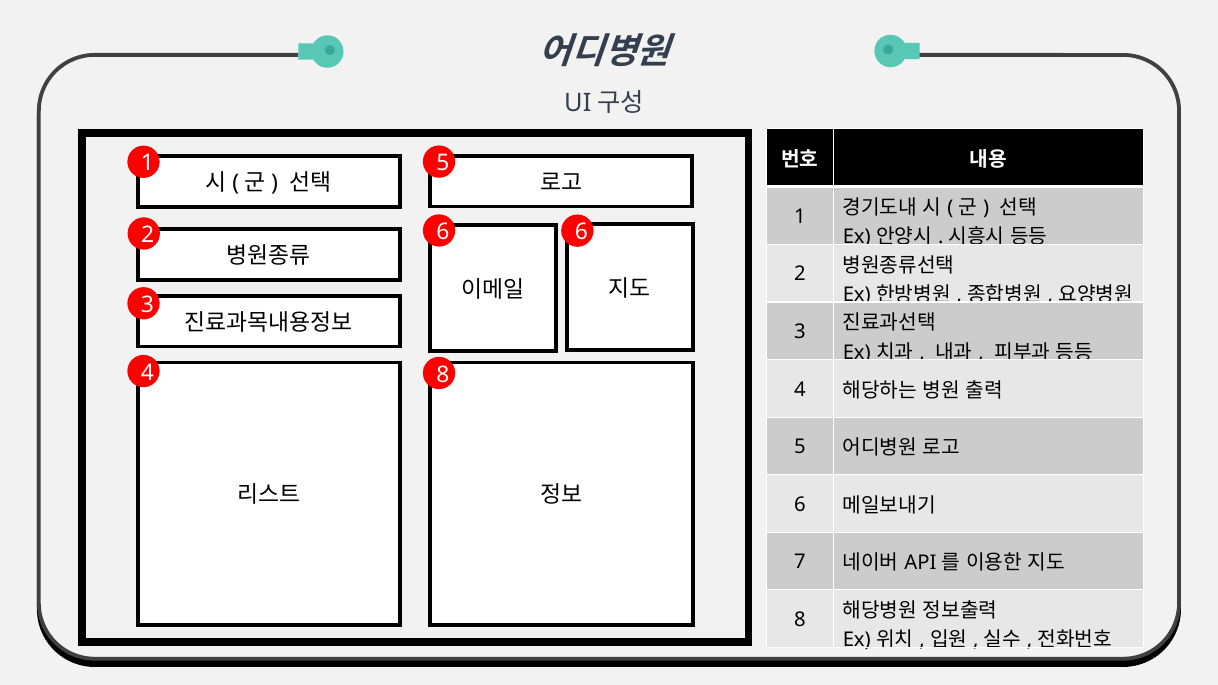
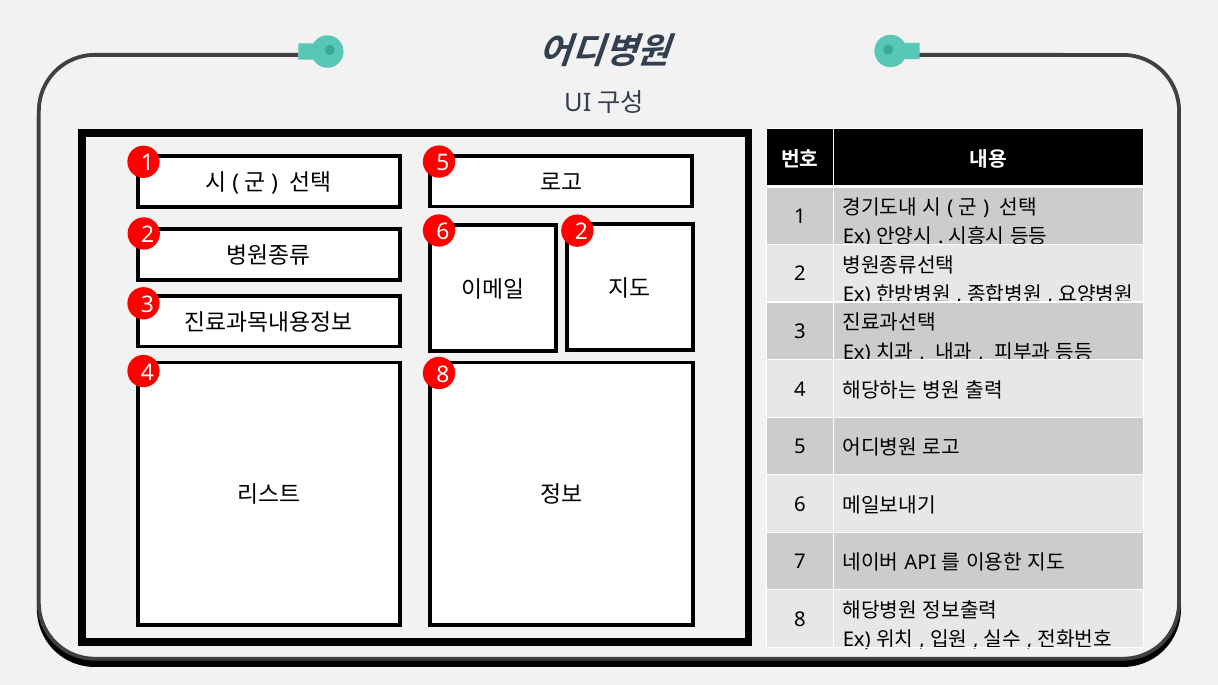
6 6: 6 -> 2
